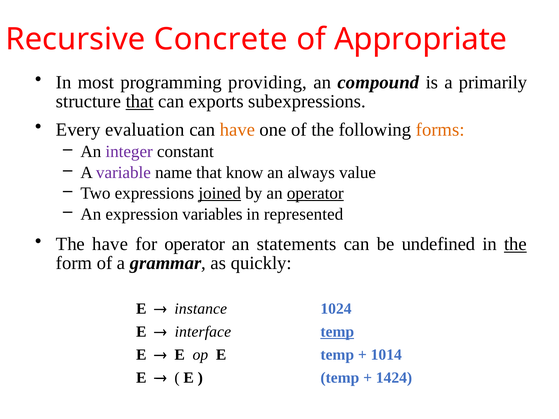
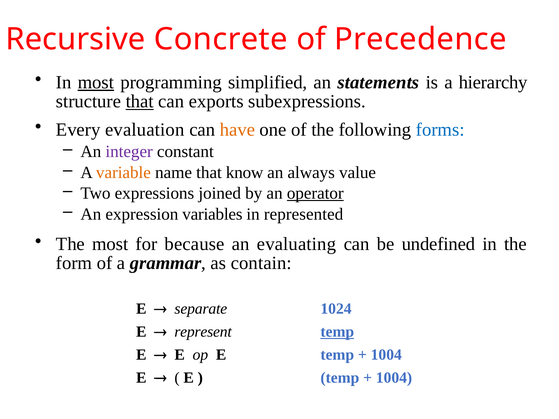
Appropriate: Appropriate -> Precedence
most at (96, 82) underline: none -> present
providing: providing -> simplified
compound: compound -> statements
primarily: primarily -> hierarchy
forms colour: orange -> blue
variable colour: purple -> orange
joined underline: present -> none
The have: have -> most
for operator: operator -> because
statements: statements -> evaluating
the at (515, 244) underline: present -> none
quickly: quickly -> contain
instance: instance -> separate
interface: interface -> represent
1014 at (386, 355): 1014 -> 1004
1424 at (394, 378): 1424 -> 1004
